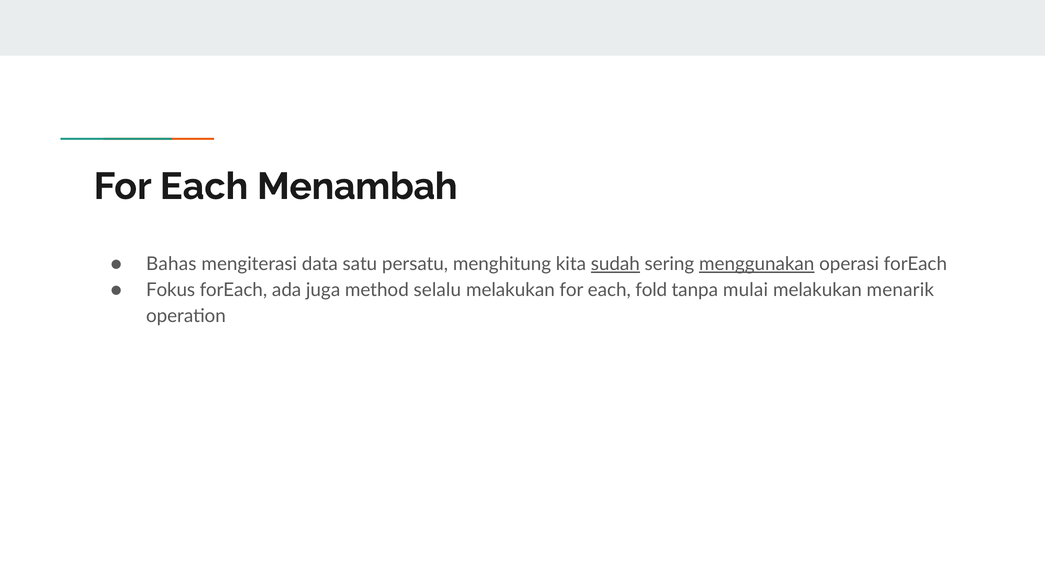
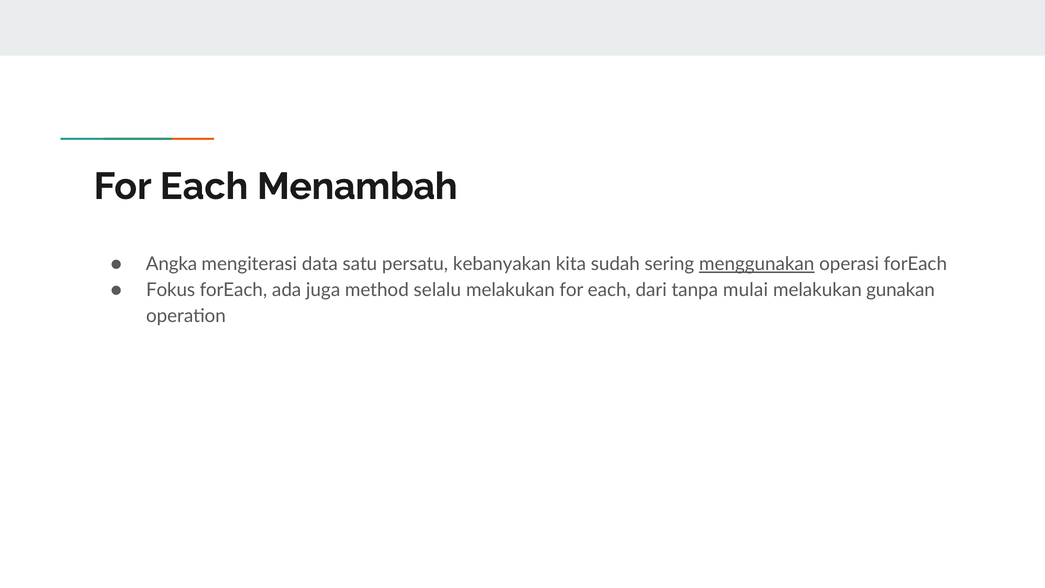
Bahas: Bahas -> Angka
menghitung: menghitung -> kebanyakan
sudah underline: present -> none
fold: fold -> dari
menarik: menarik -> gunakan
